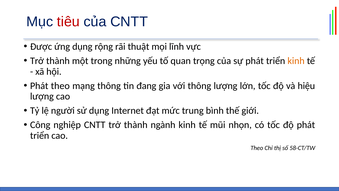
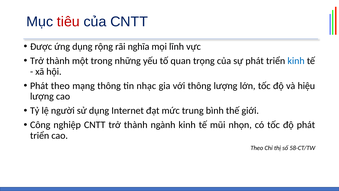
thuật: thuật -> nghĩa
kinh at (296, 61) colour: orange -> blue
đang: đang -> nhạc
